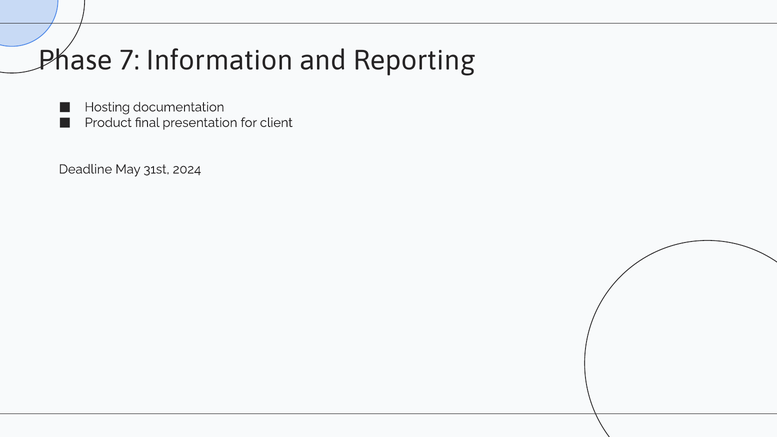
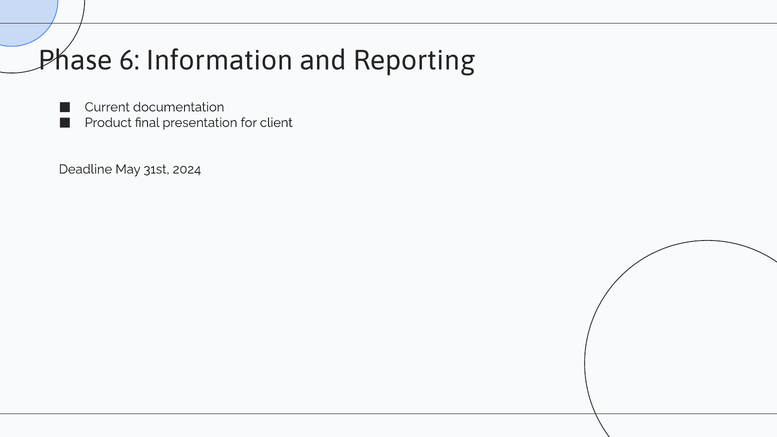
7: 7 -> 6
Hosting: Hosting -> Current
